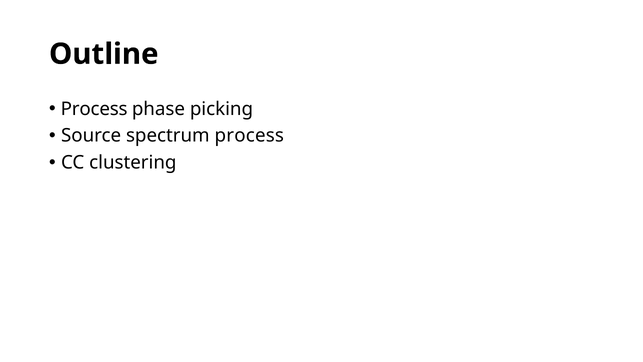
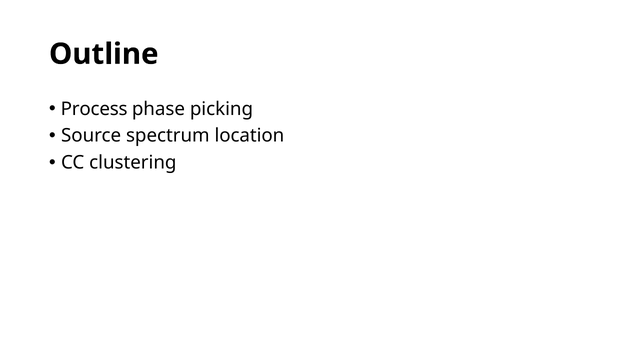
spectrum process: process -> location
